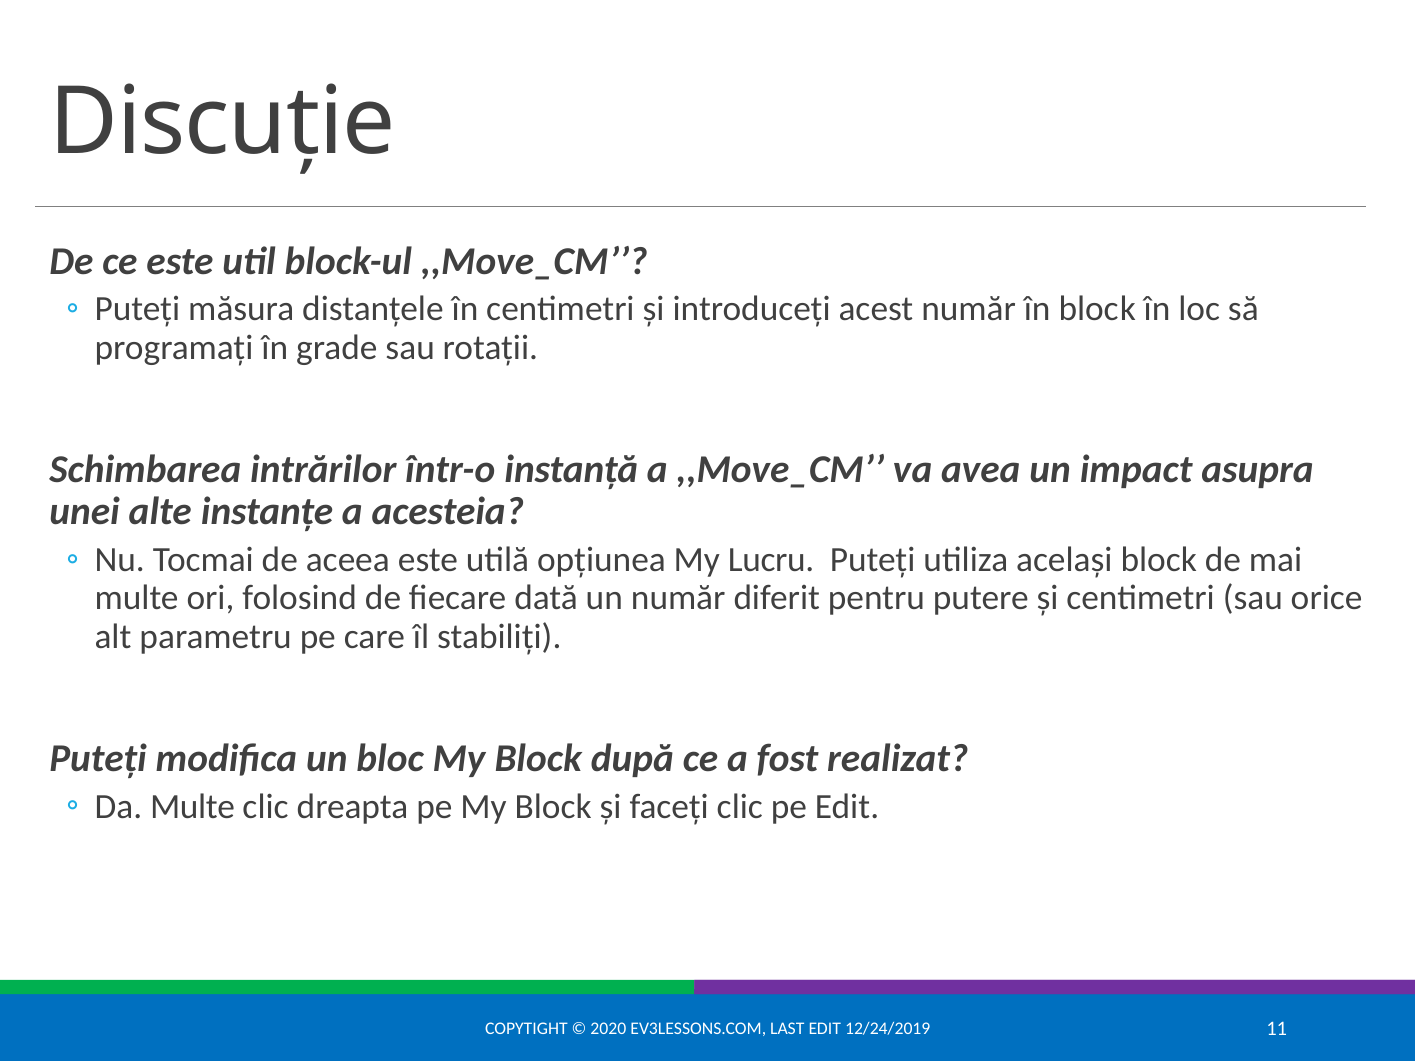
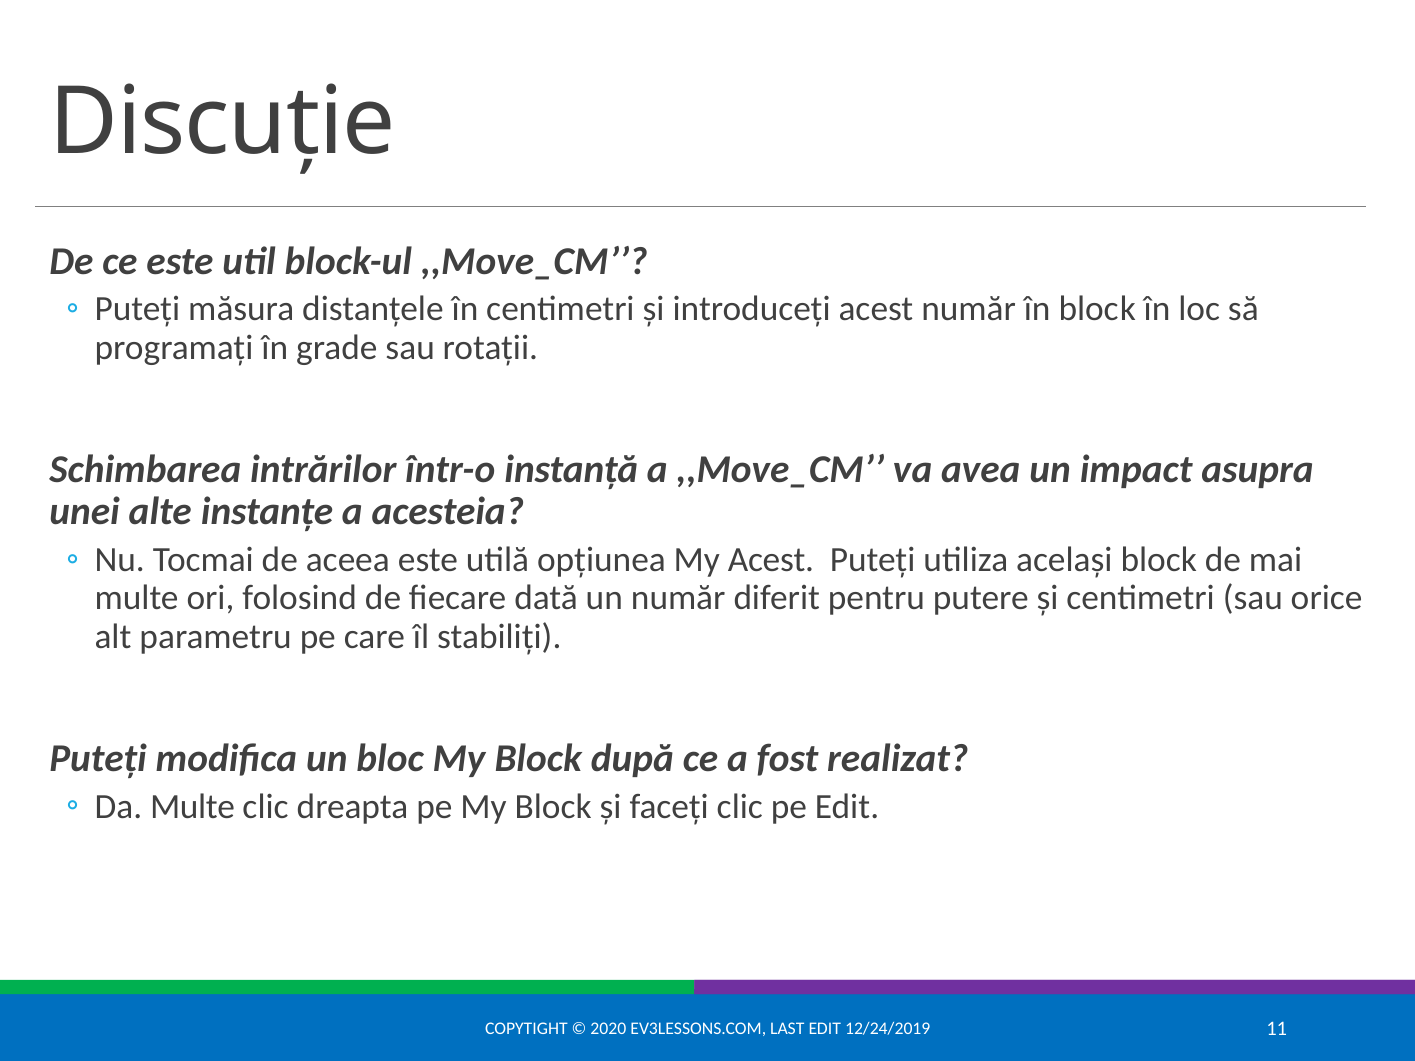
My Lucru: Lucru -> Acest
